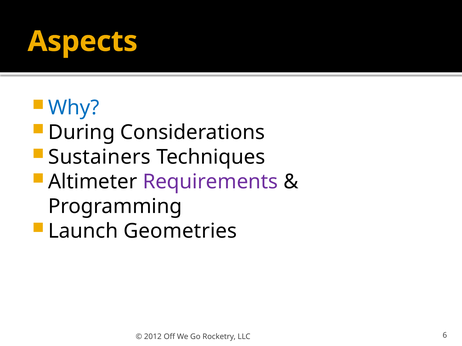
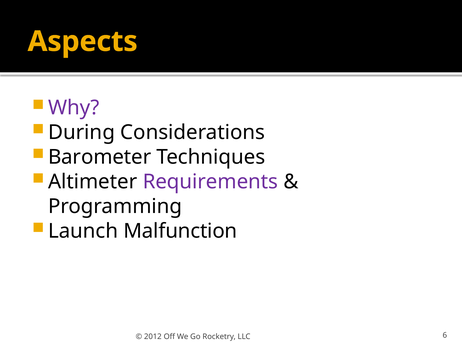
Why colour: blue -> purple
Sustainers: Sustainers -> Barometer
Geometries: Geometries -> Malfunction
